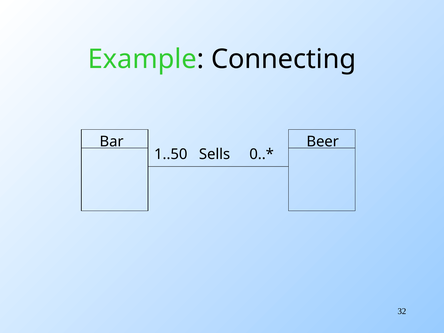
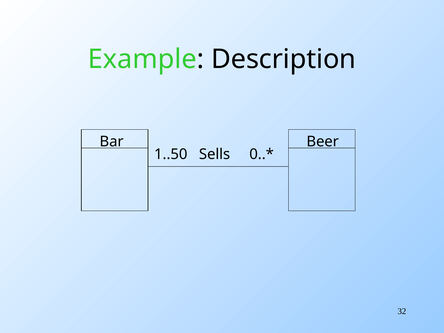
Connecting: Connecting -> Description
